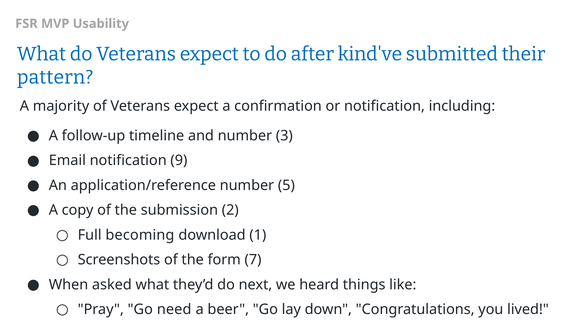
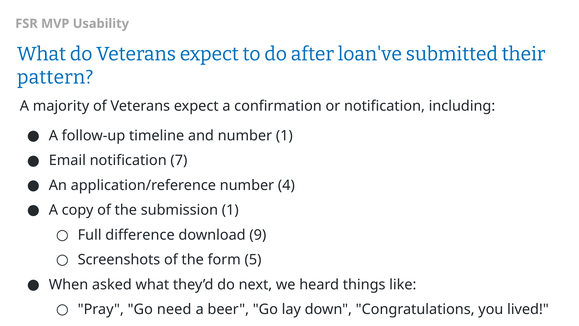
kind've: kind've -> loan've
number 3: 3 -> 1
9: 9 -> 7
5: 5 -> 4
submission 2: 2 -> 1
becoming: becoming -> difference
1: 1 -> 9
7: 7 -> 5
